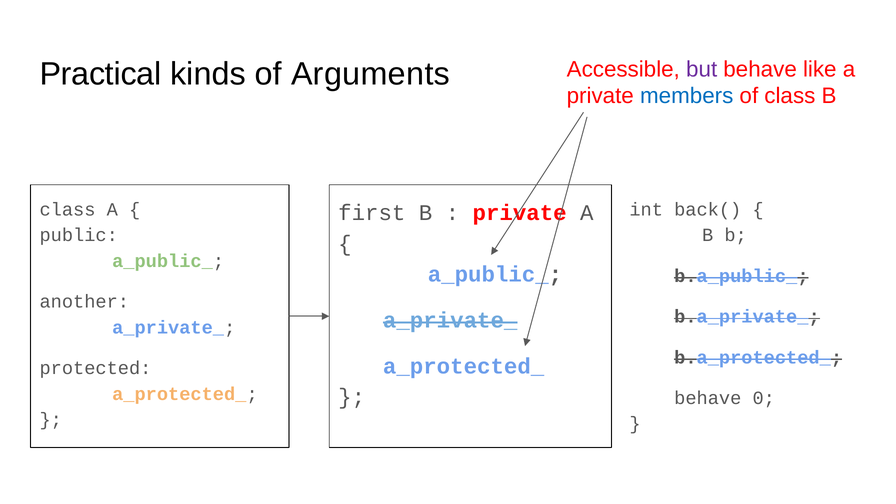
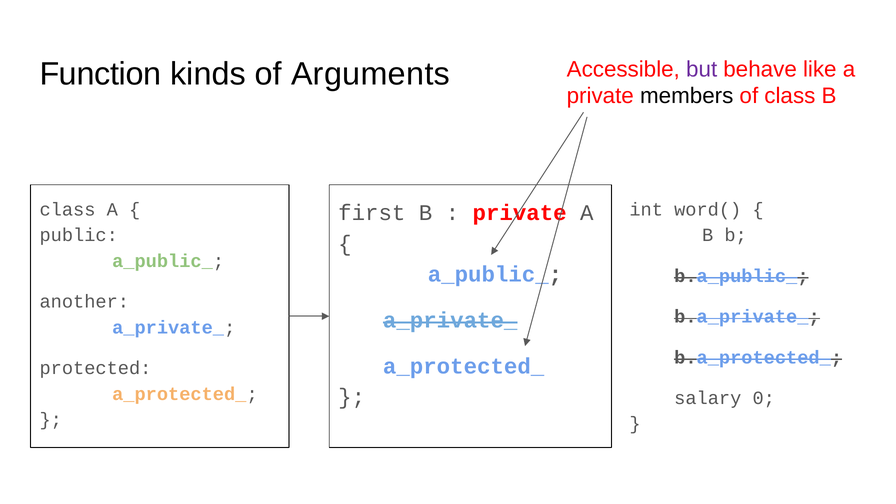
Practical: Practical -> Function
members colour: blue -> black
back(: back( -> word(
behave at (708, 398): behave -> salary
